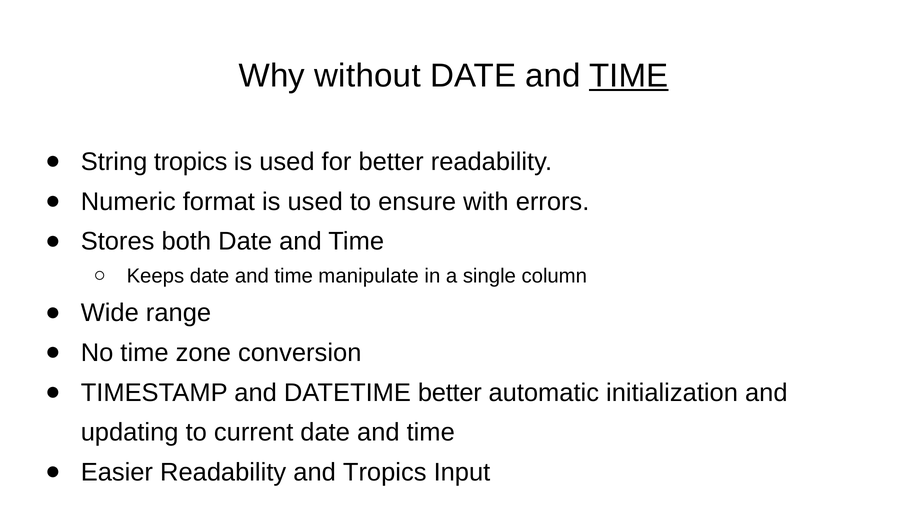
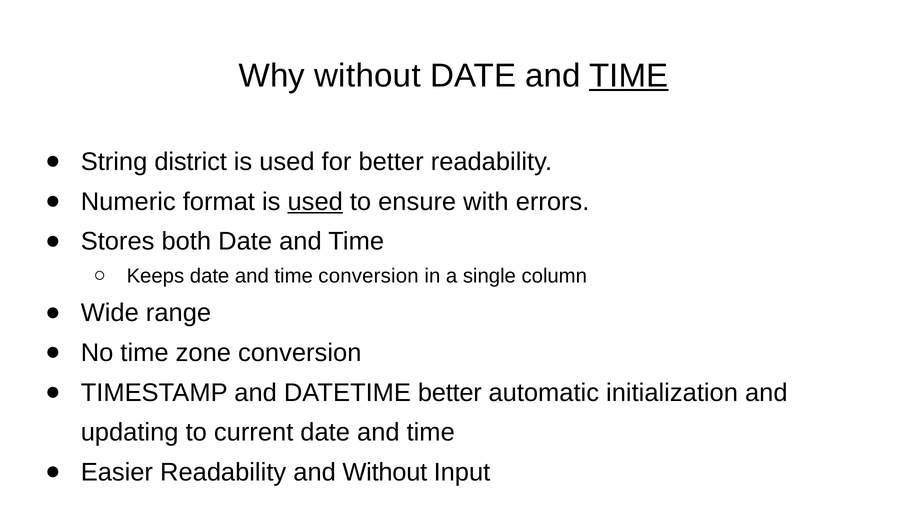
String tropics: tropics -> district
used at (315, 202) underline: none -> present
time manipulate: manipulate -> conversion
and Tropics: Tropics -> Without
